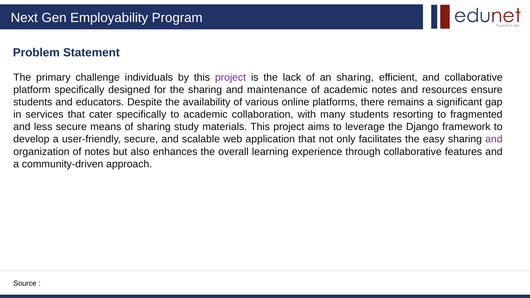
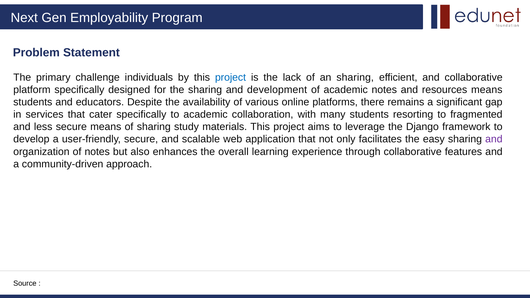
project at (230, 77) colour: purple -> blue
maintenance: maintenance -> development
resources ensure: ensure -> means
